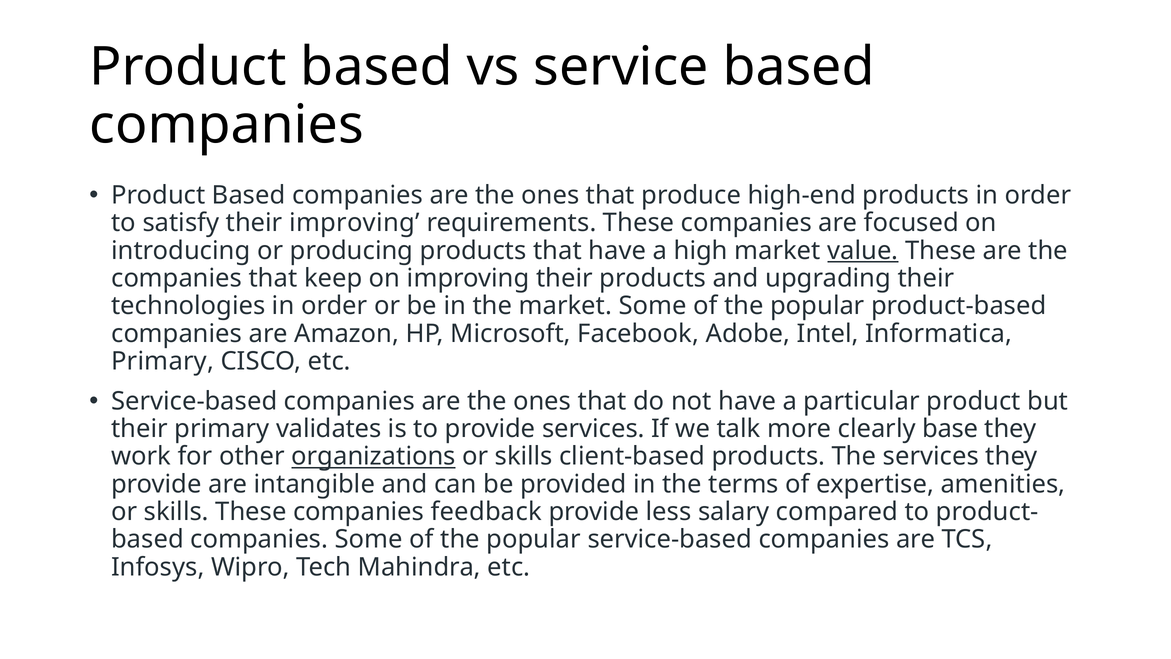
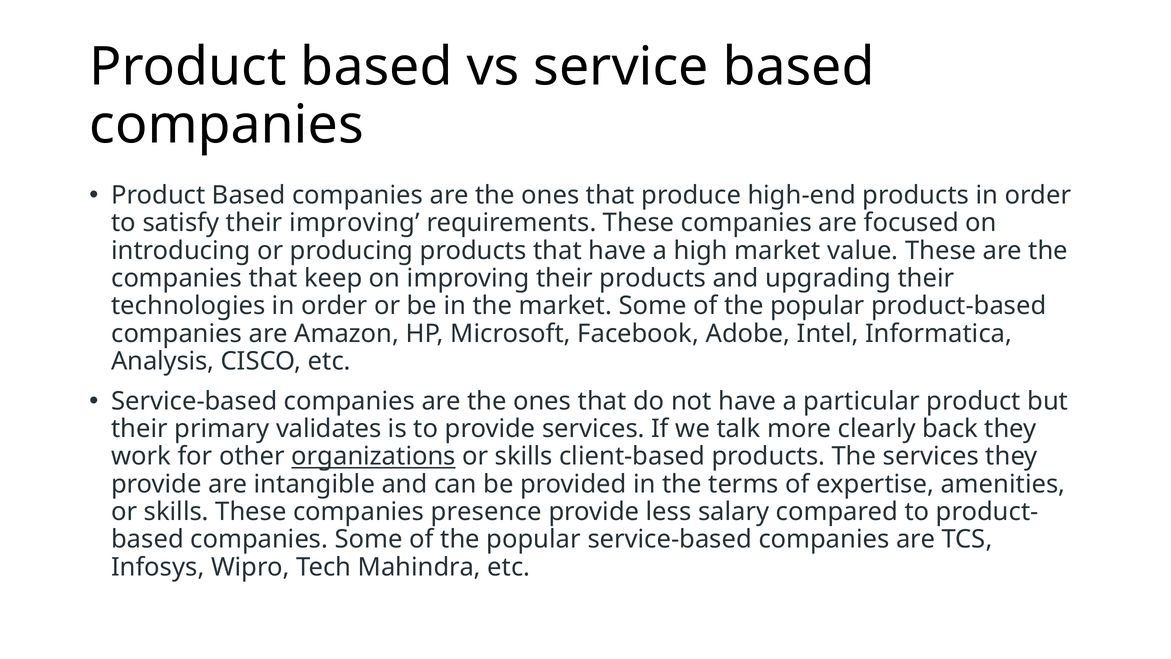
value underline: present -> none
Primary at (163, 361): Primary -> Analysis
base: base -> back
feedback: feedback -> presence
